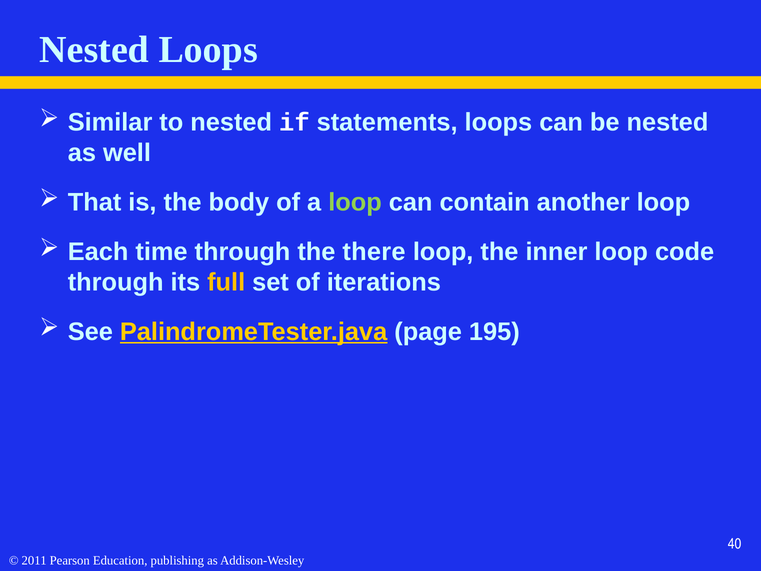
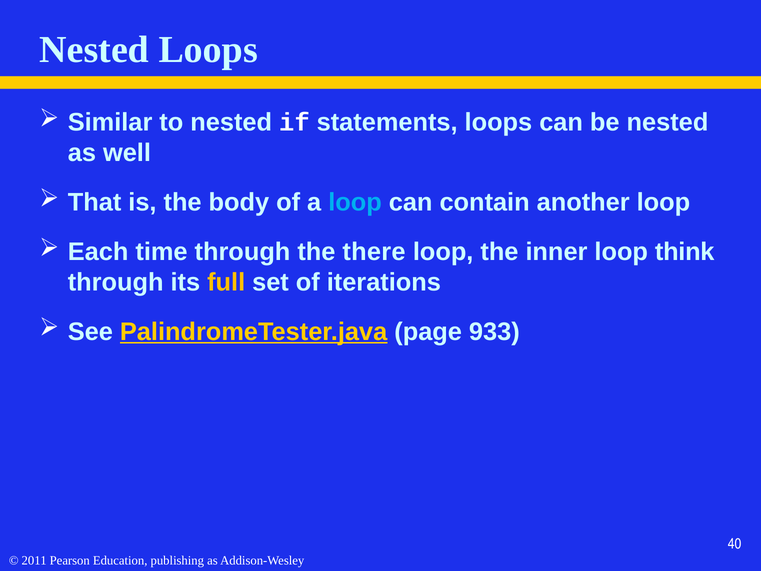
loop at (355, 202) colour: light green -> light blue
code: code -> think
195: 195 -> 933
